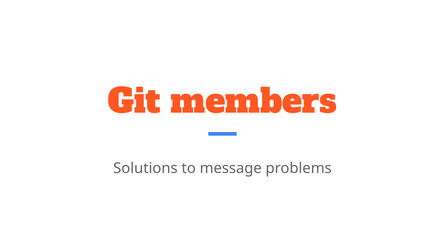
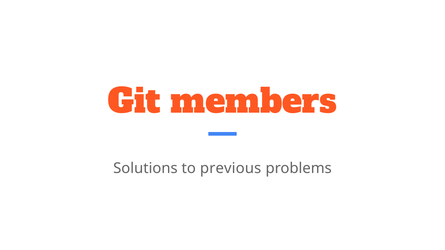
message: message -> previous
